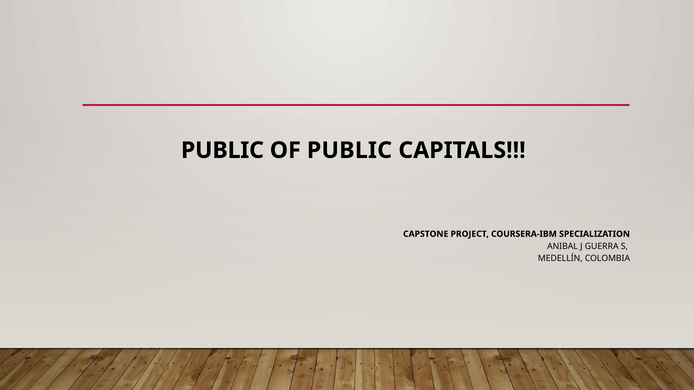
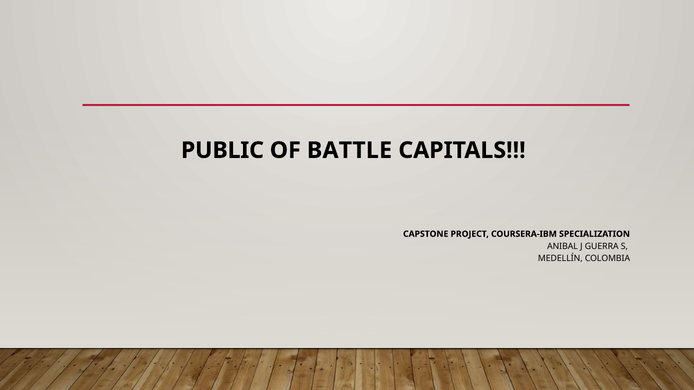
OF PUBLIC: PUBLIC -> BATTLE
